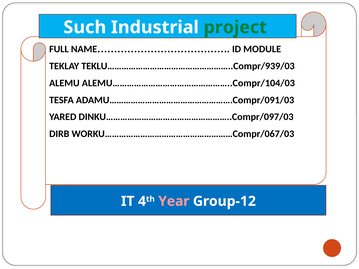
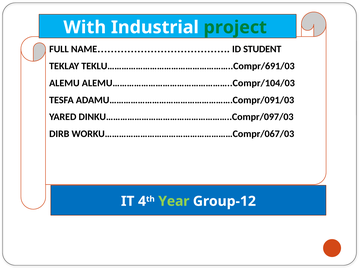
Such: Such -> With
MODULE: MODULE -> STUDENT
TEKLU……………………………………………..Compr/939/03: TEKLU……………………………………………..Compr/939/03 -> TEKLU……………………………………………..Compr/691/03
Year colour: pink -> light green
